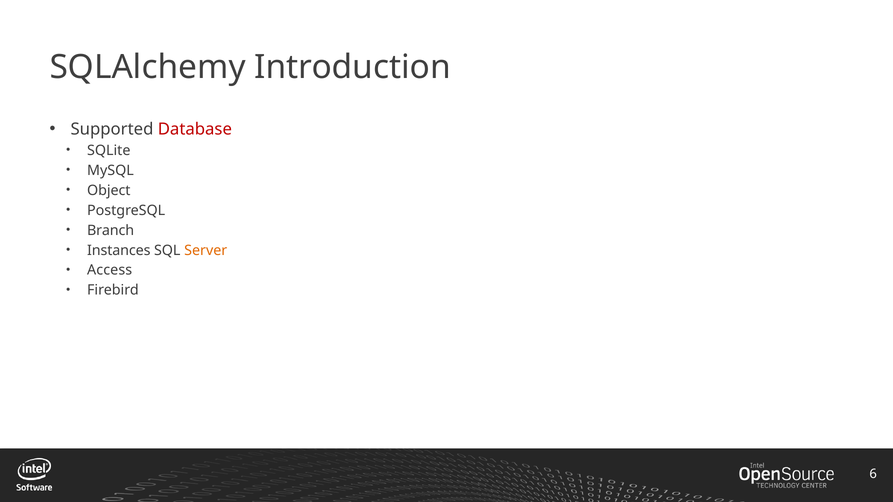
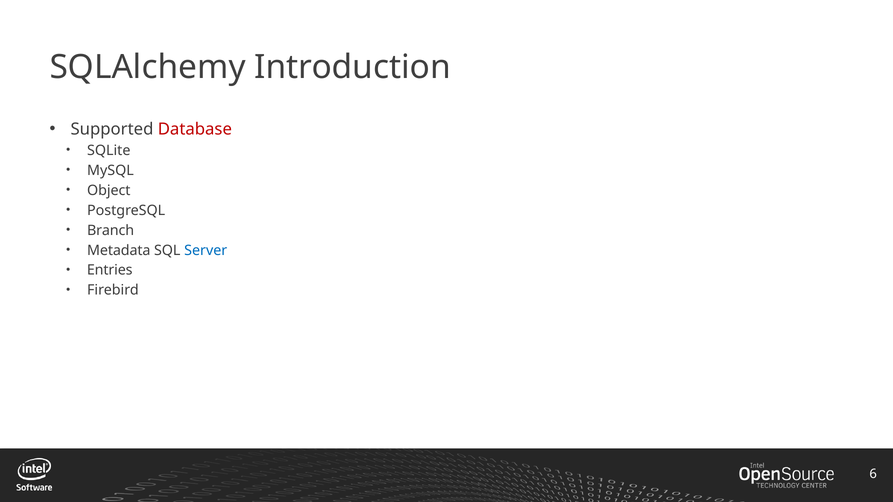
Instances: Instances -> Metadata
Server colour: orange -> blue
Access: Access -> Entries
